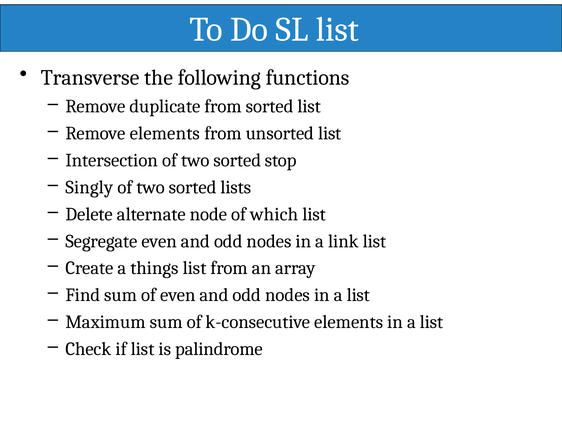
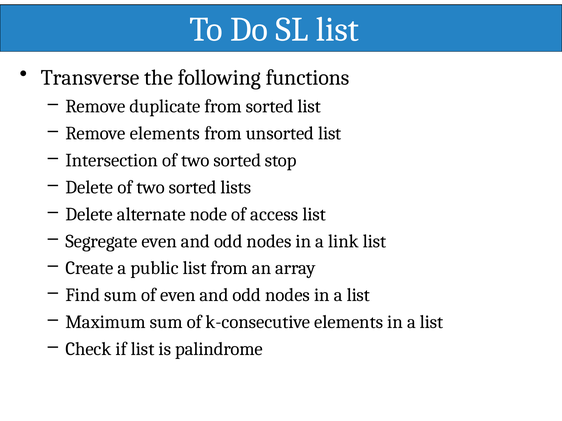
Singly at (89, 188): Singly -> Delete
which: which -> access
things: things -> public
